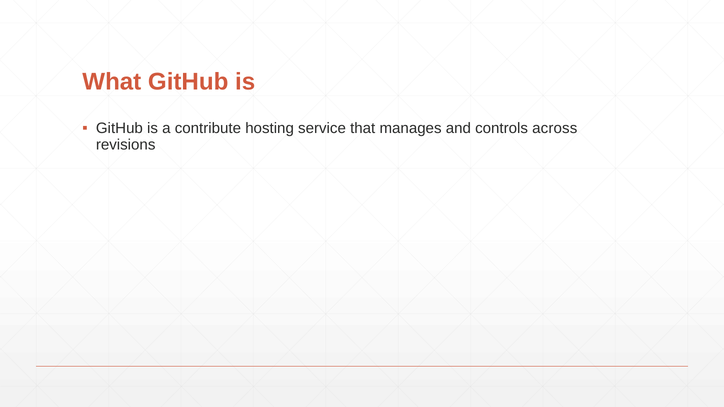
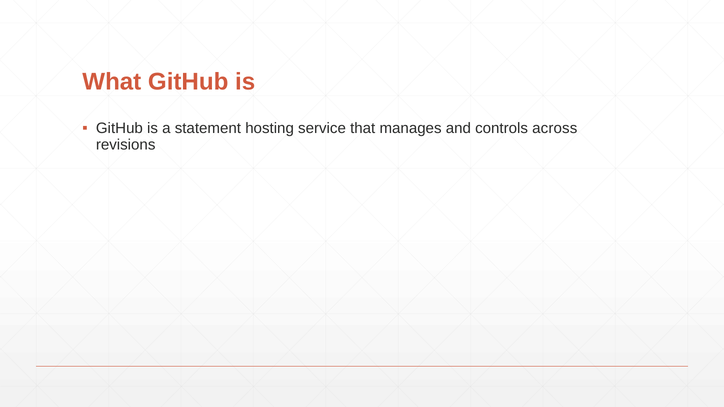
contribute: contribute -> statement
